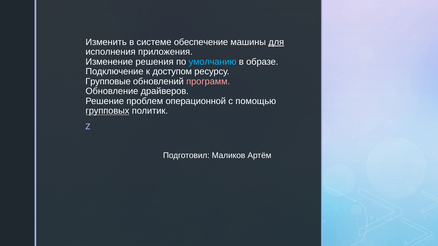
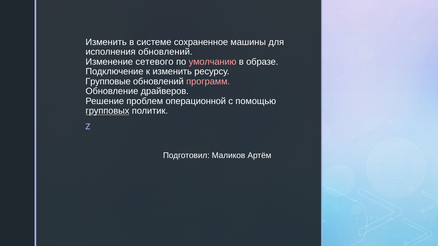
обеспечение: обеспечение -> сохраненное
для underline: present -> none
исполнения приложения: приложения -> обновлений
решения: решения -> сетевого
умолчанию colour: light blue -> pink
к доступом: доступом -> изменить
